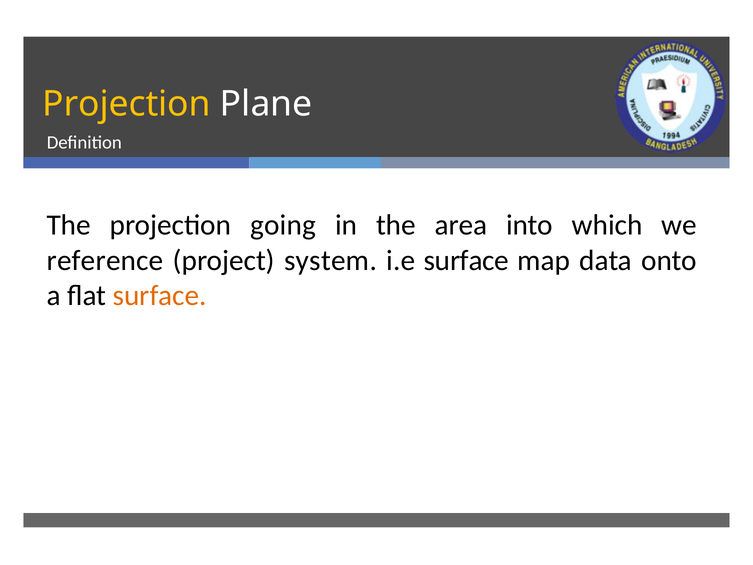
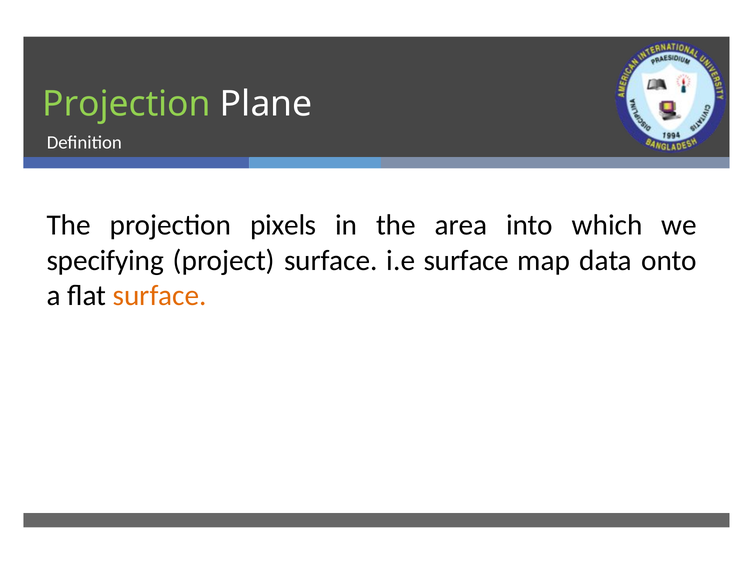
Projection at (127, 104) colour: yellow -> light green
going: going -> pixels
reference: reference -> specifying
project system: system -> surface
